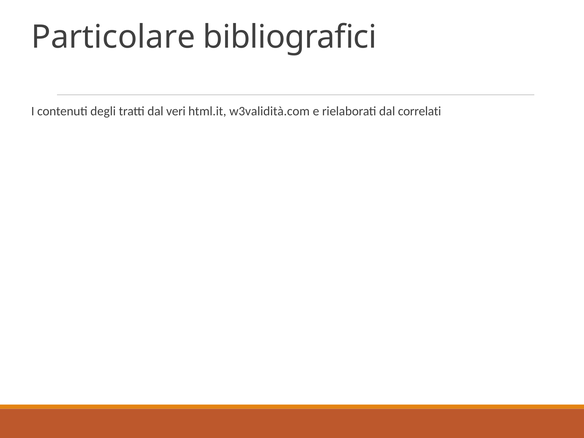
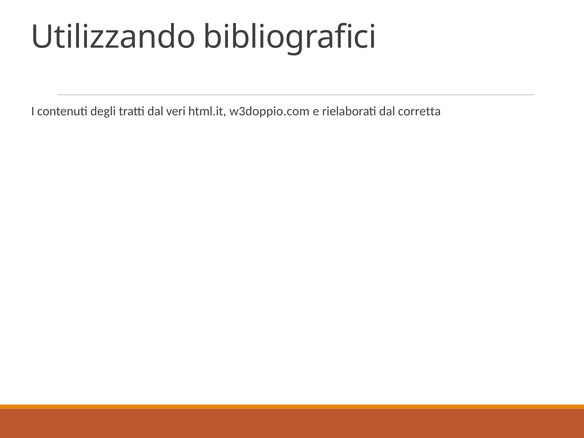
Particolare: Particolare -> Utilizzando
w3validità.com: w3validità.com -> w3doppio.com
correlati: correlati -> corretta
